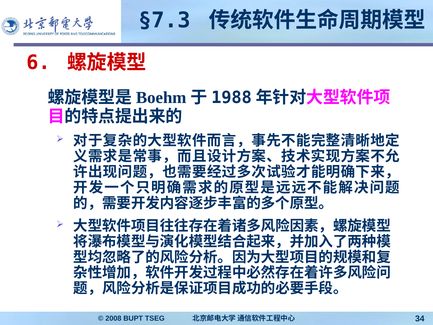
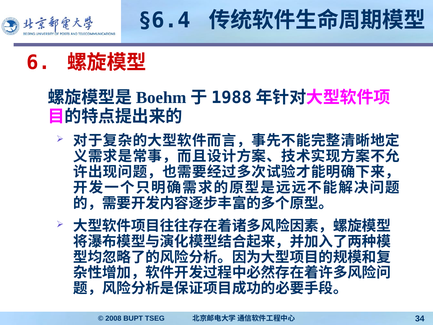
§7.3: §7.3 -> §6.4
